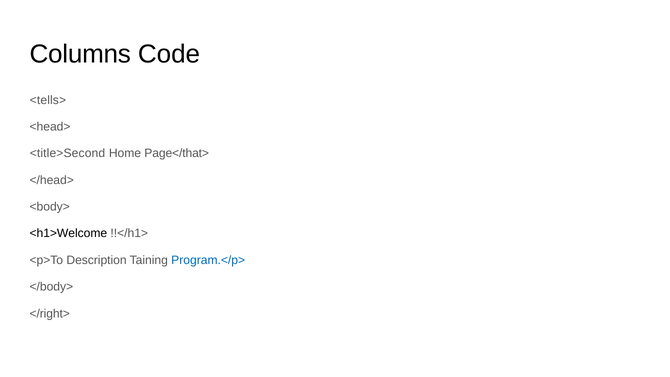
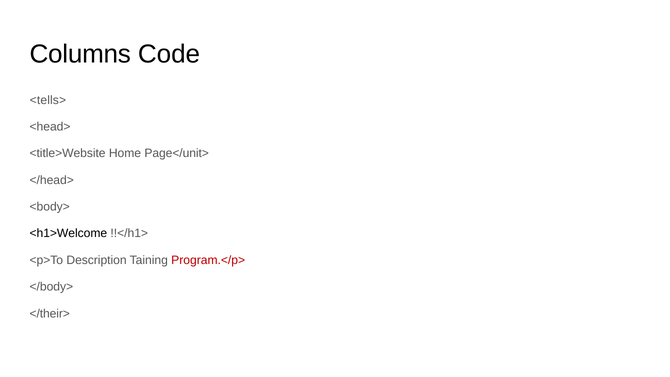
<title>Second: <title>Second -> <title>Website
Page</that>: Page</that> -> Page</unit>
Program.</p> colour: blue -> red
</right>: </right> -> </their>
